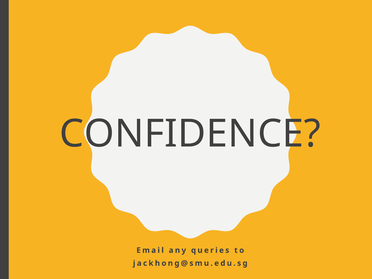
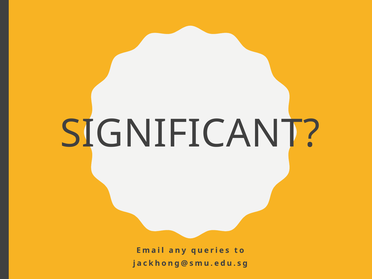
CONFIDENCE: CONFIDENCE -> SIGNIFICANT
